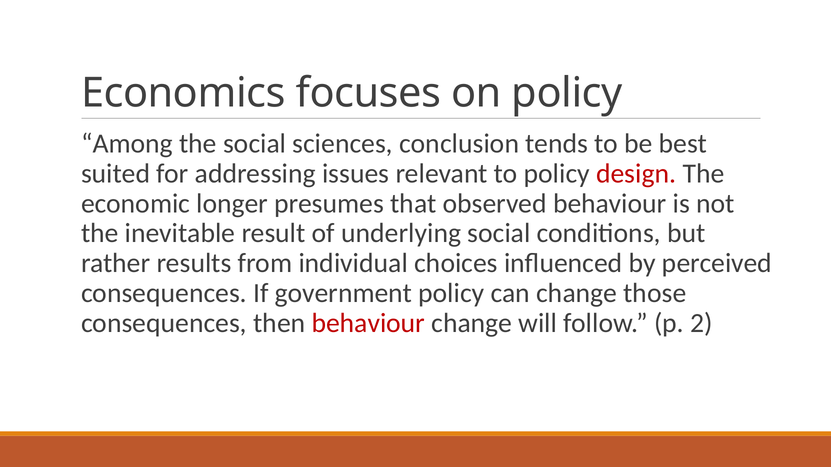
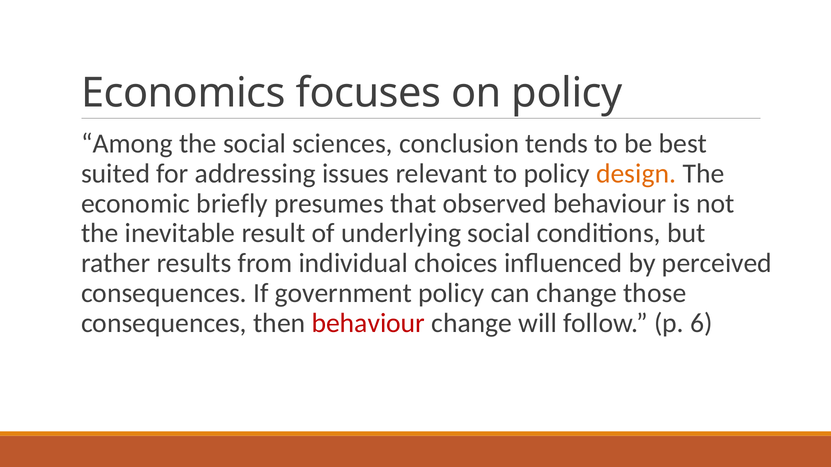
design colour: red -> orange
longer: longer -> briefly
2: 2 -> 6
